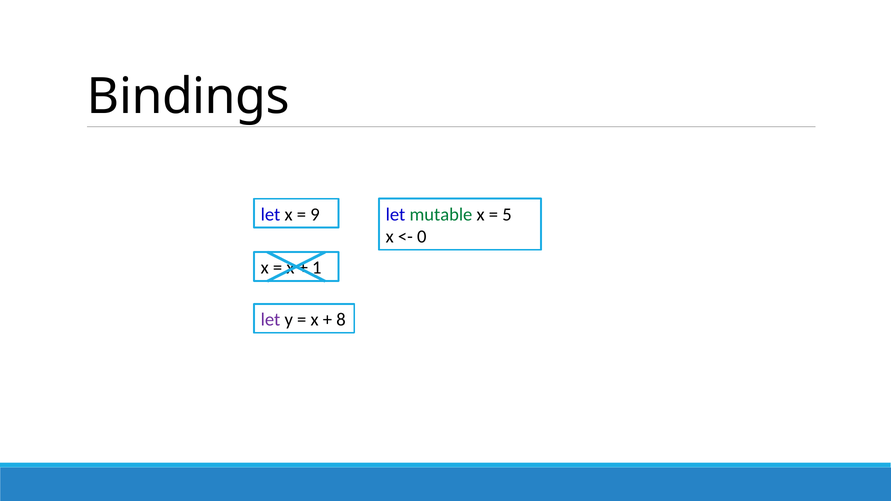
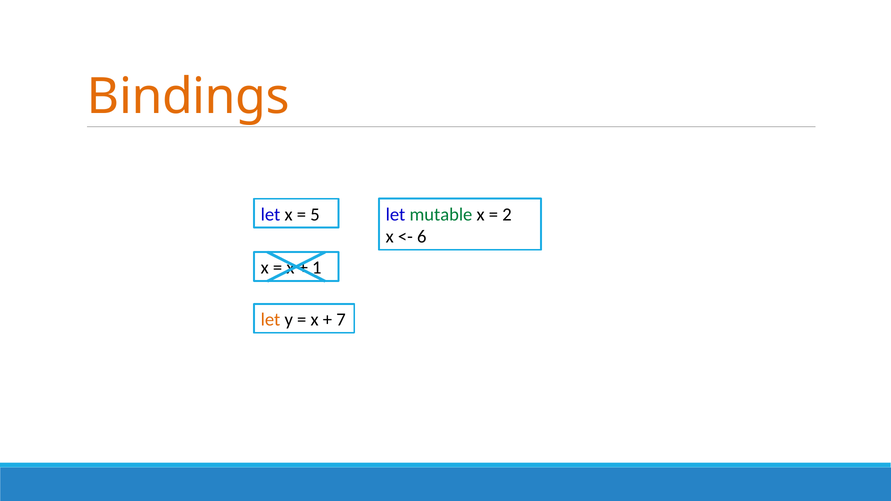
Bindings colour: black -> orange
9: 9 -> 5
5: 5 -> 2
0: 0 -> 6
let at (271, 320) colour: purple -> orange
8: 8 -> 7
